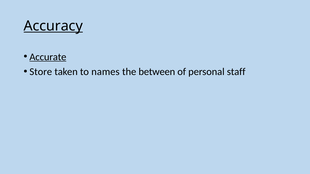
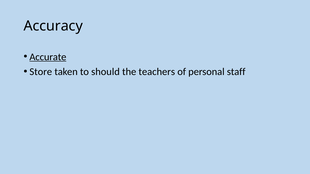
Accuracy underline: present -> none
names: names -> should
between: between -> teachers
